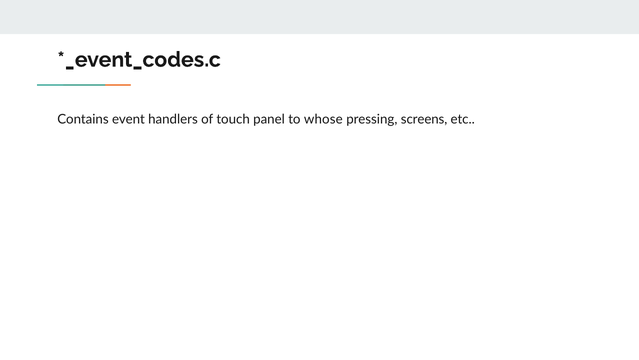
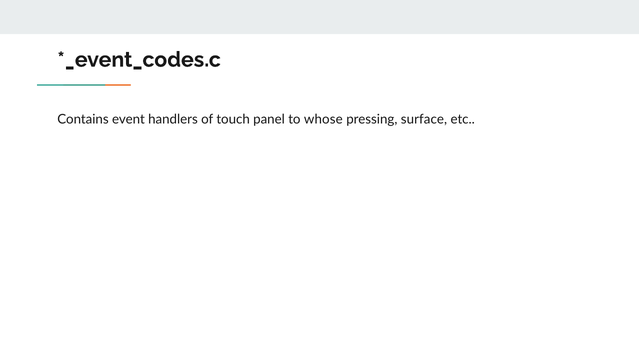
screens: screens -> surface
